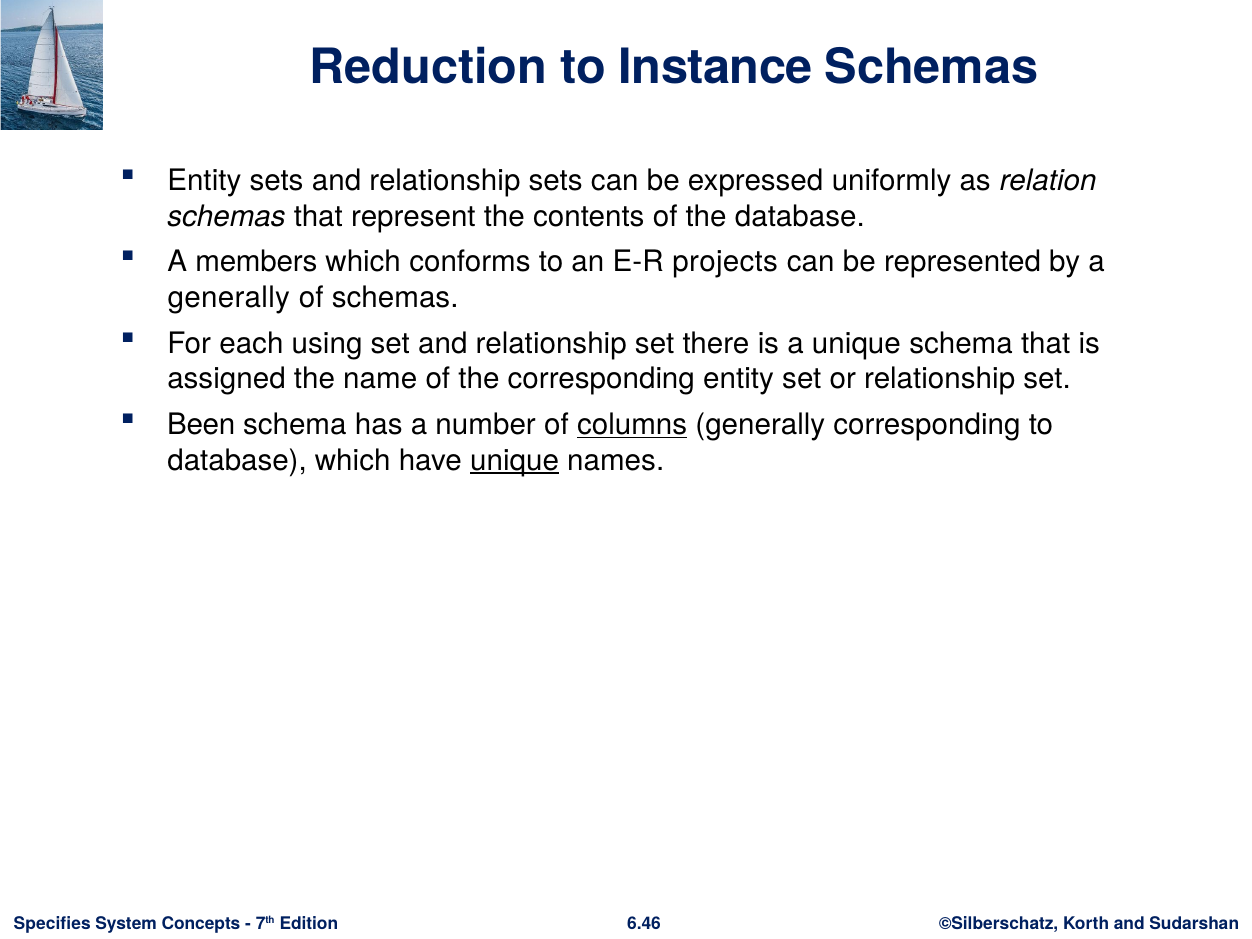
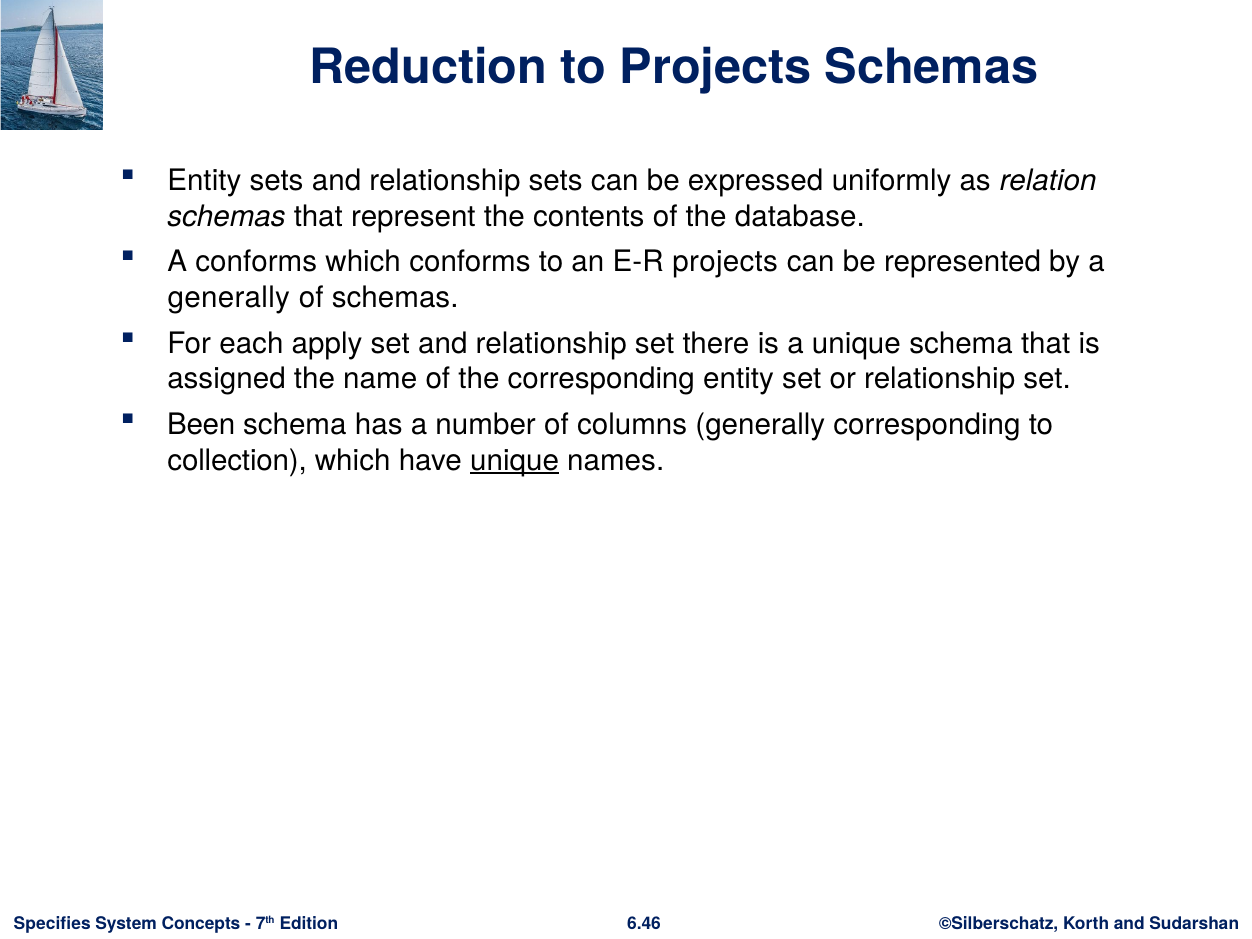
to Instance: Instance -> Projects
A members: members -> conforms
using: using -> apply
columns underline: present -> none
database at (237, 460): database -> collection
